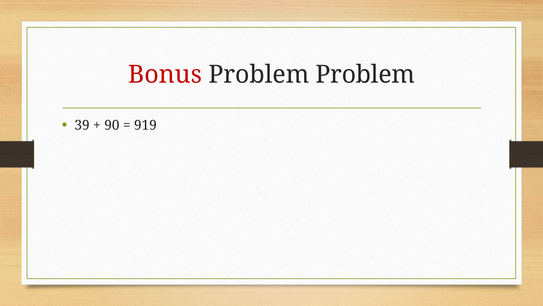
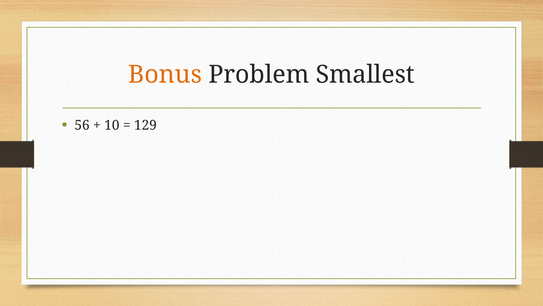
Bonus colour: red -> orange
Problem Problem: Problem -> Smallest
39: 39 -> 56
90: 90 -> 10
919: 919 -> 129
